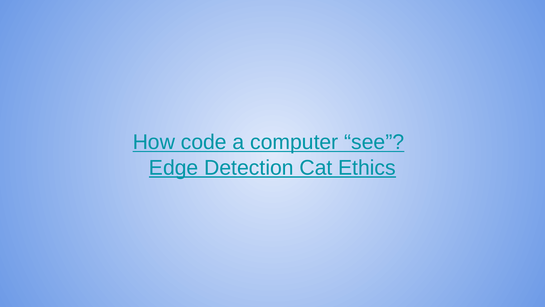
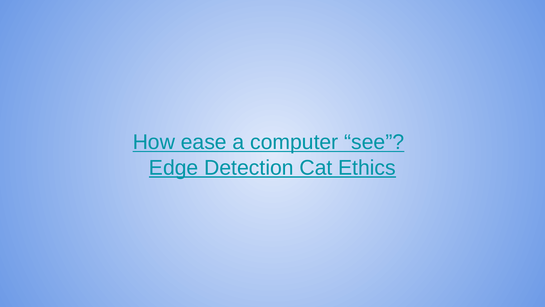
code: code -> ease
